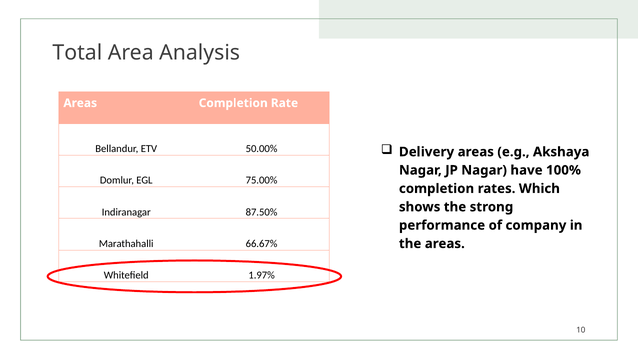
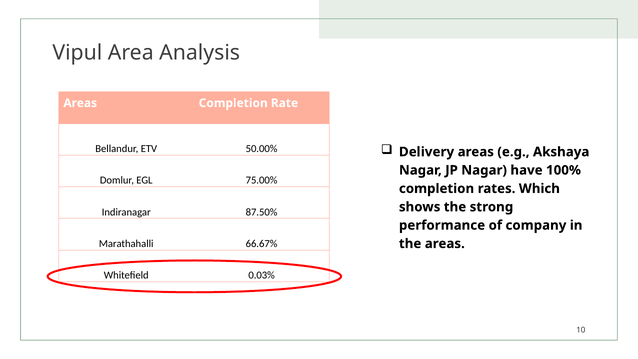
Total: Total -> Vipul
1.97%: 1.97% -> 0.03%
